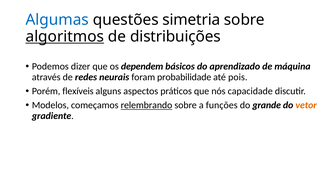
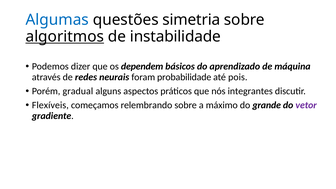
distribuições: distribuições -> instabilidade
flexíveis: flexíveis -> gradual
capacidade: capacidade -> integrantes
Modelos: Modelos -> Flexíveis
relembrando underline: present -> none
funções: funções -> máximo
vetor colour: orange -> purple
